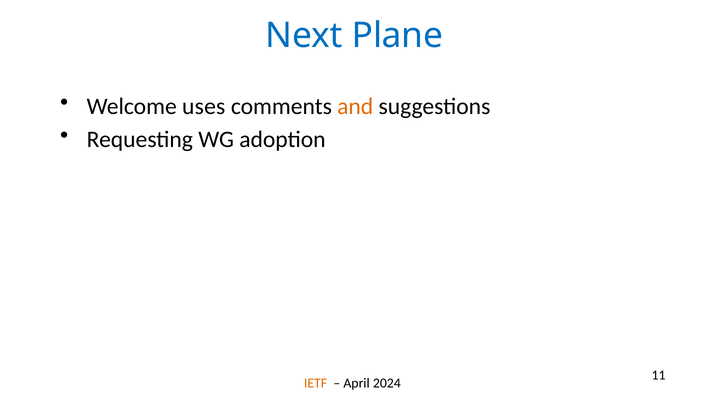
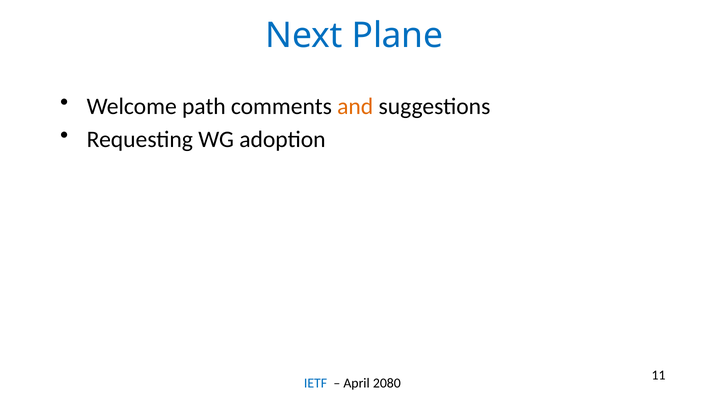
uses: uses -> path
IETF colour: orange -> blue
2024: 2024 -> 2080
